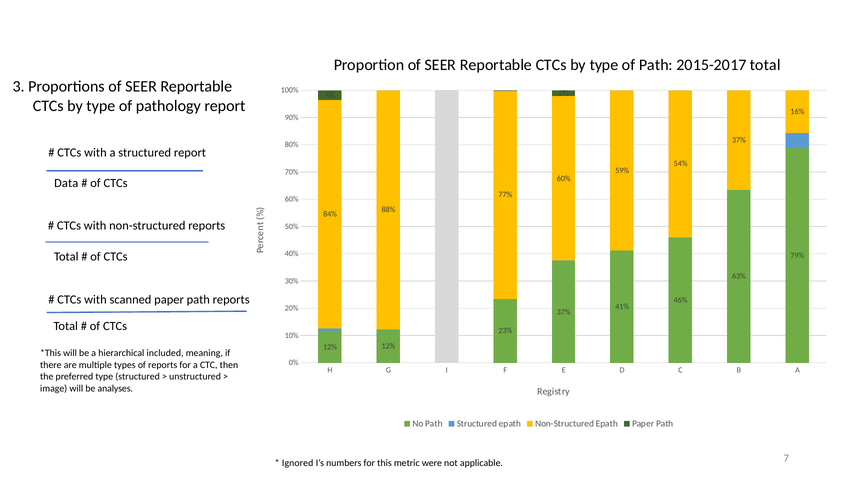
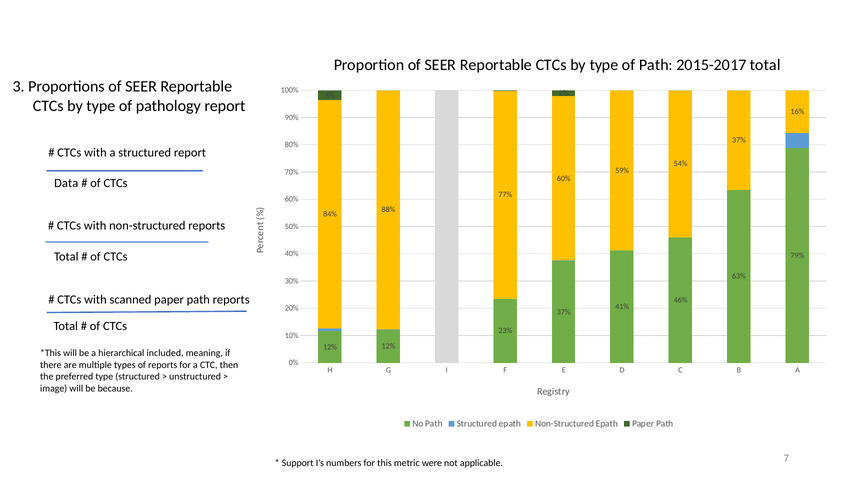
analyses: analyses -> because
Ignored: Ignored -> Support
